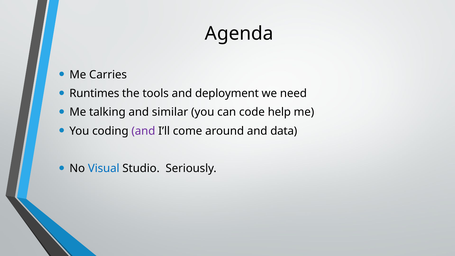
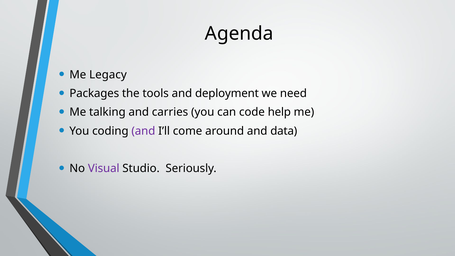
Carries: Carries -> Legacy
Runtimes: Runtimes -> Packages
similar: similar -> carries
Visual colour: blue -> purple
